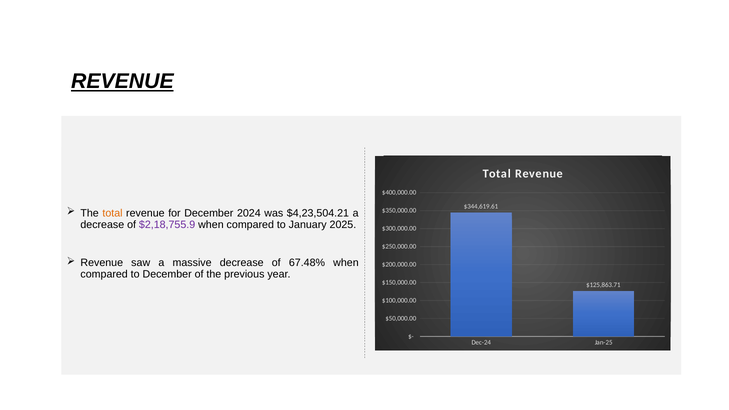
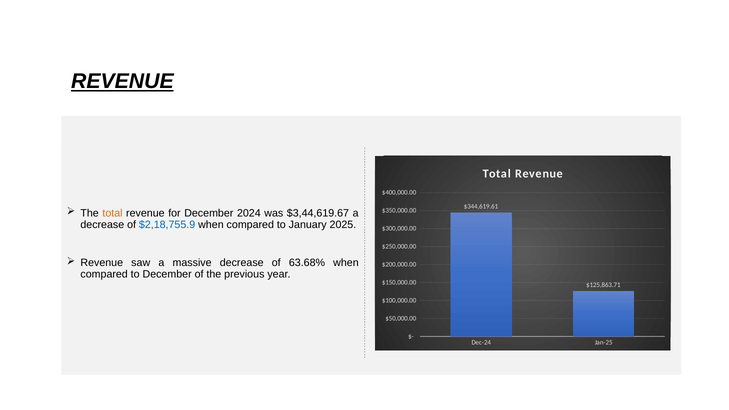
$4,23,504.21: $4,23,504.21 -> $3,44,619.67
$2,18,755.9 colour: purple -> blue
67.48%: 67.48% -> 63.68%
